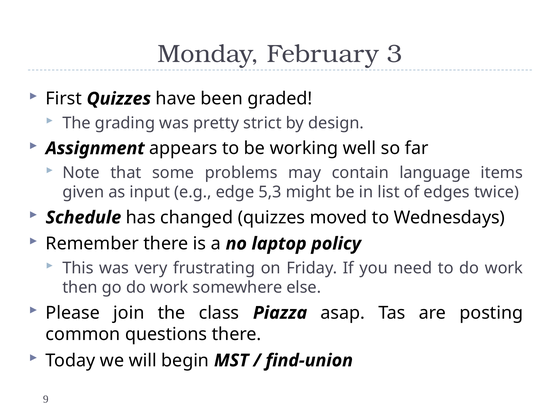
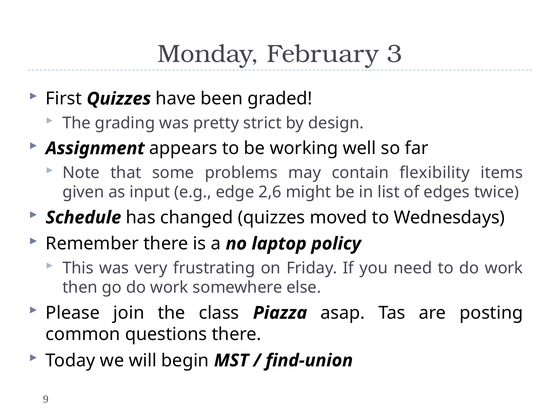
language: language -> flexibility
5,3: 5,3 -> 2,6
